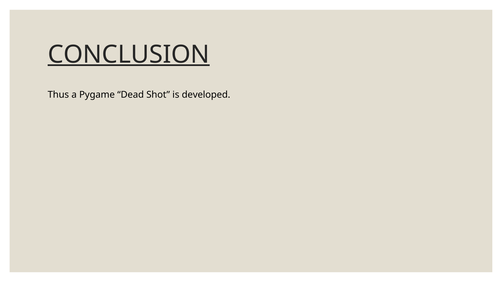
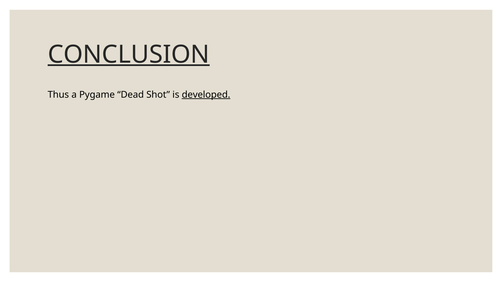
developed underline: none -> present
